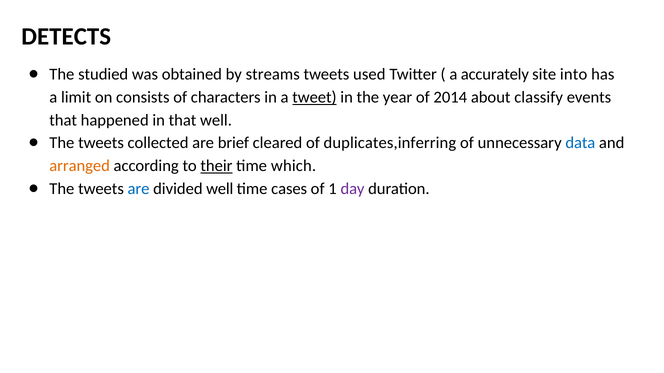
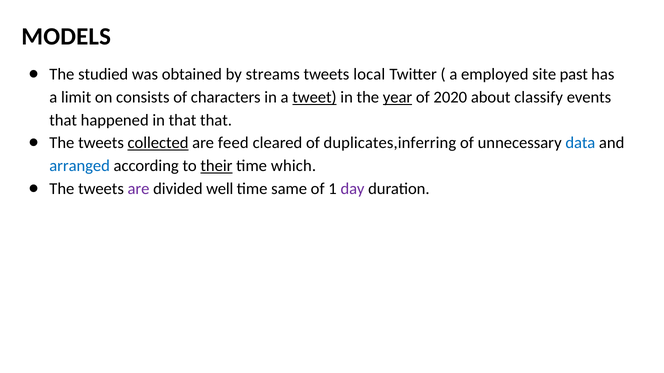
DETECTS: DETECTS -> MODELS
used: used -> local
accurately: accurately -> employed
into: into -> past
year underline: none -> present
2014: 2014 -> 2020
that well: well -> that
collected underline: none -> present
brief: brief -> feed
arranged colour: orange -> blue
are at (139, 189) colour: blue -> purple
cases: cases -> same
